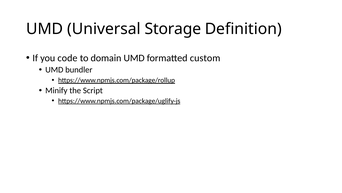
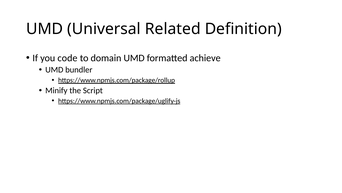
Storage: Storage -> Related
custom: custom -> achieve
